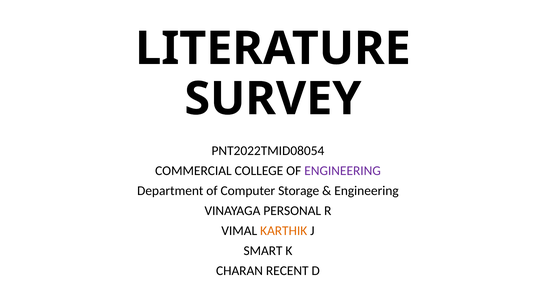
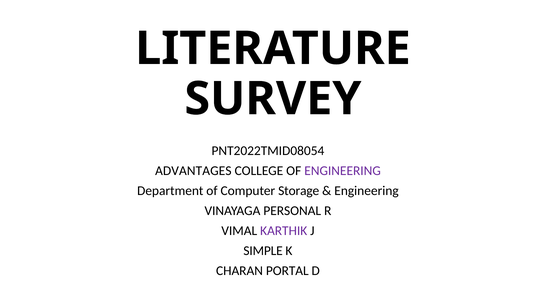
COMMERCIAL: COMMERCIAL -> ADVANTAGES
KARTHIK colour: orange -> purple
SMART: SMART -> SIMPLE
RECENT: RECENT -> PORTAL
